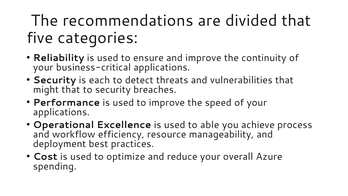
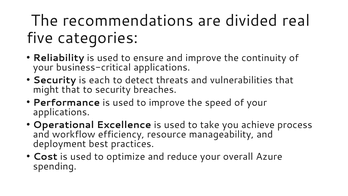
divided that: that -> real
able: able -> take
